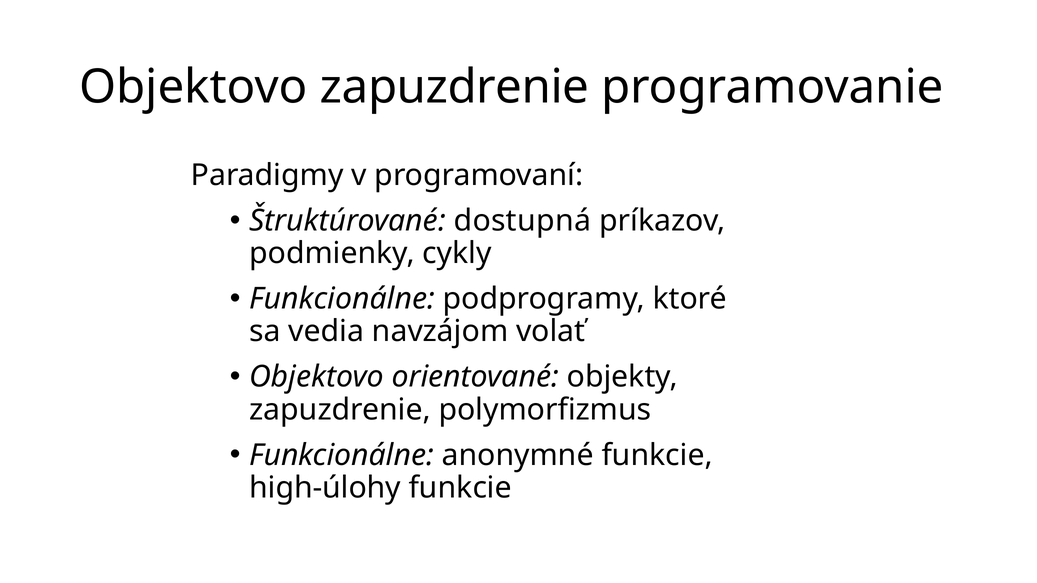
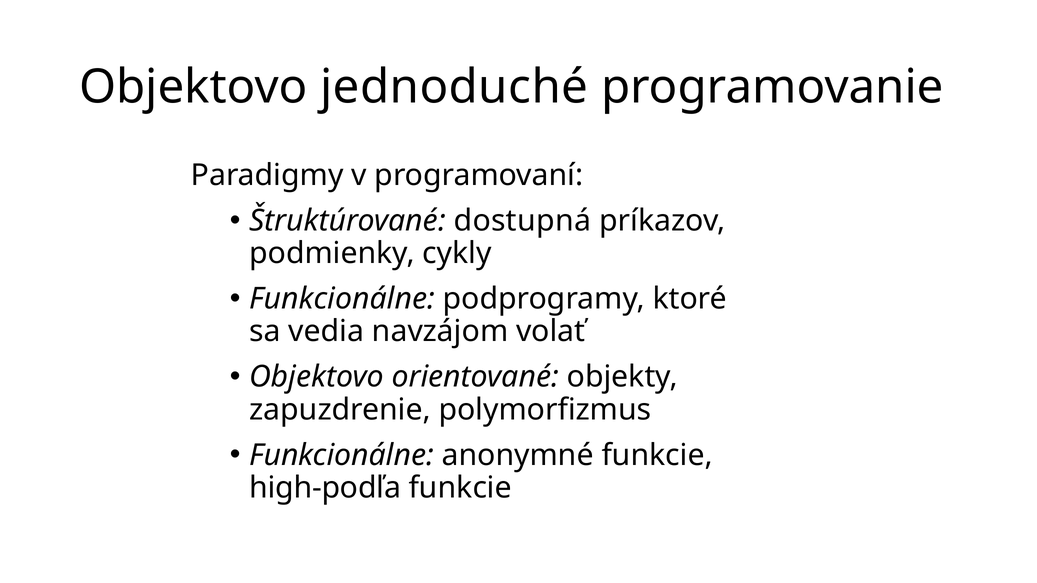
Objektovo zapuzdrenie: zapuzdrenie -> jednoduché
high-úlohy: high-úlohy -> high-podľa
